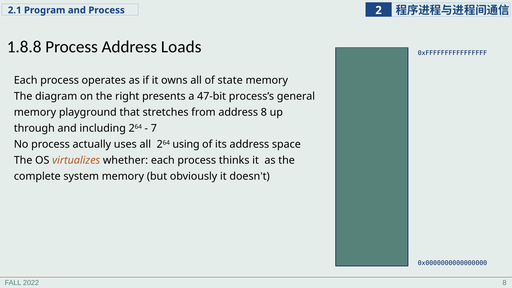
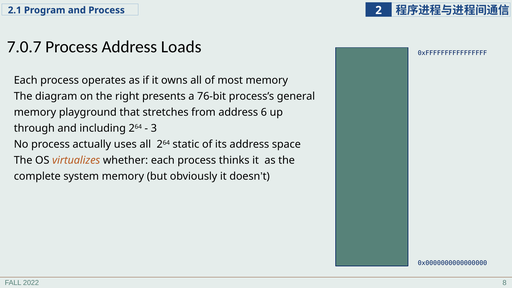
1.8.8: 1.8.8 -> 7.0.7
state: state -> most
47-bit: 47-bit -> 76-bit
address 8: 8 -> 6
7: 7 -> 3
using: using -> static
